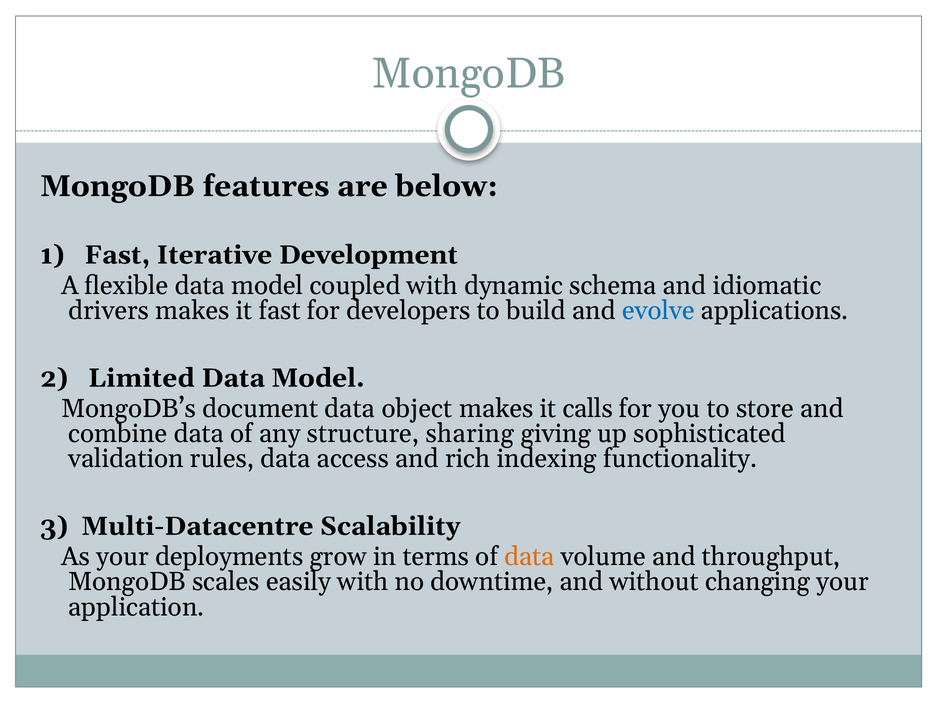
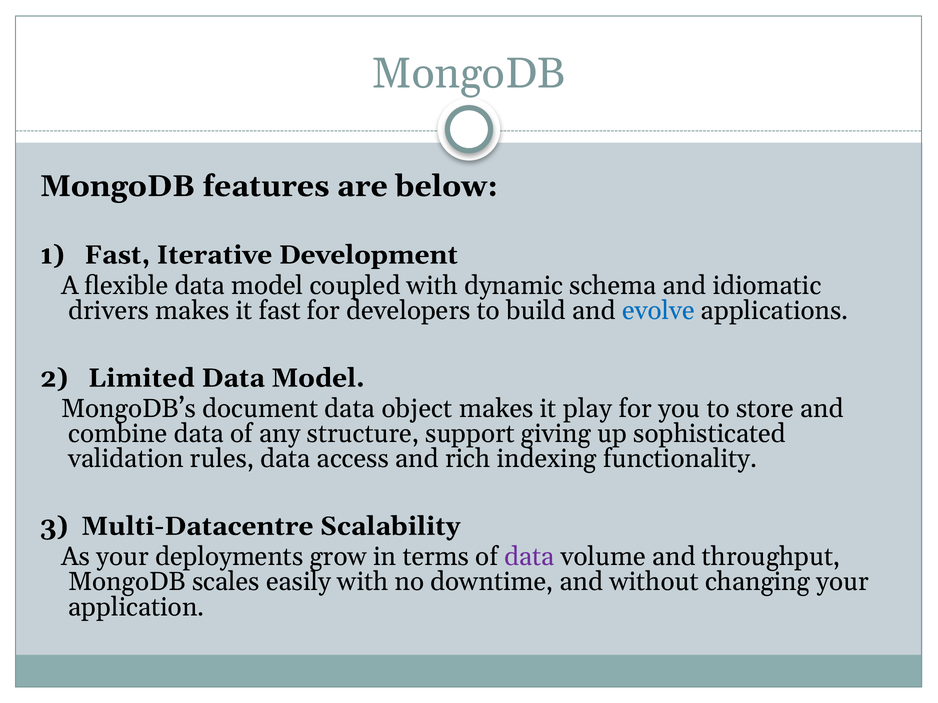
calls: calls -> play
sharing: sharing -> support
data at (529, 557) colour: orange -> purple
